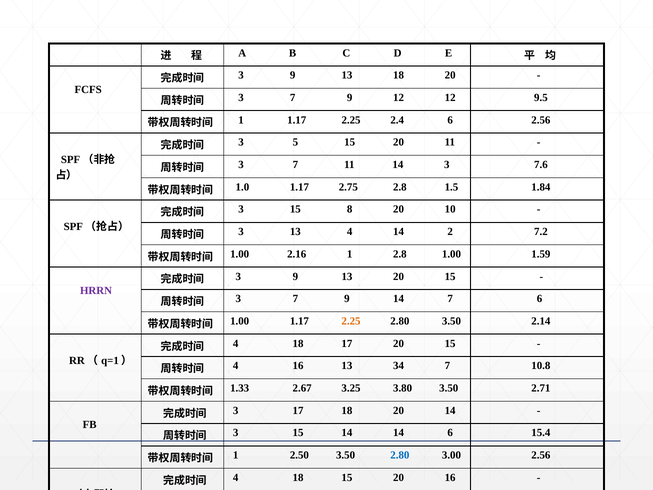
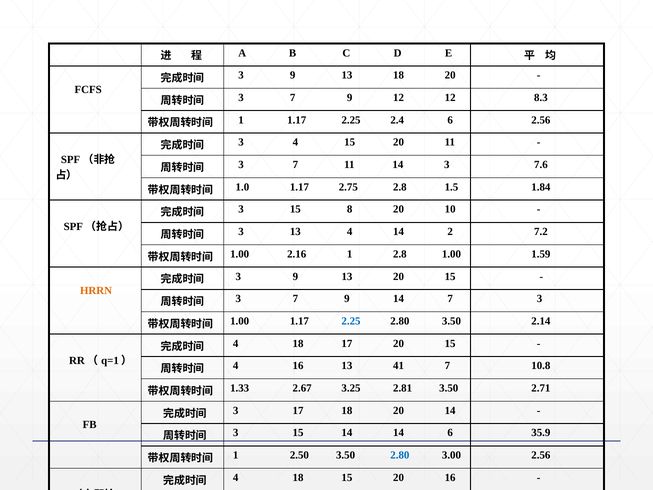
9.5: 9.5 -> 8.3
3 5: 5 -> 4
HRRN colour: purple -> orange
7 6: 6 -> 3
2.25 at (351, 321) colour: orange -> blue
34: 34 -> 41
3.80: 3.80 -> 2.81
15.4: 15.4 -> 35.9
